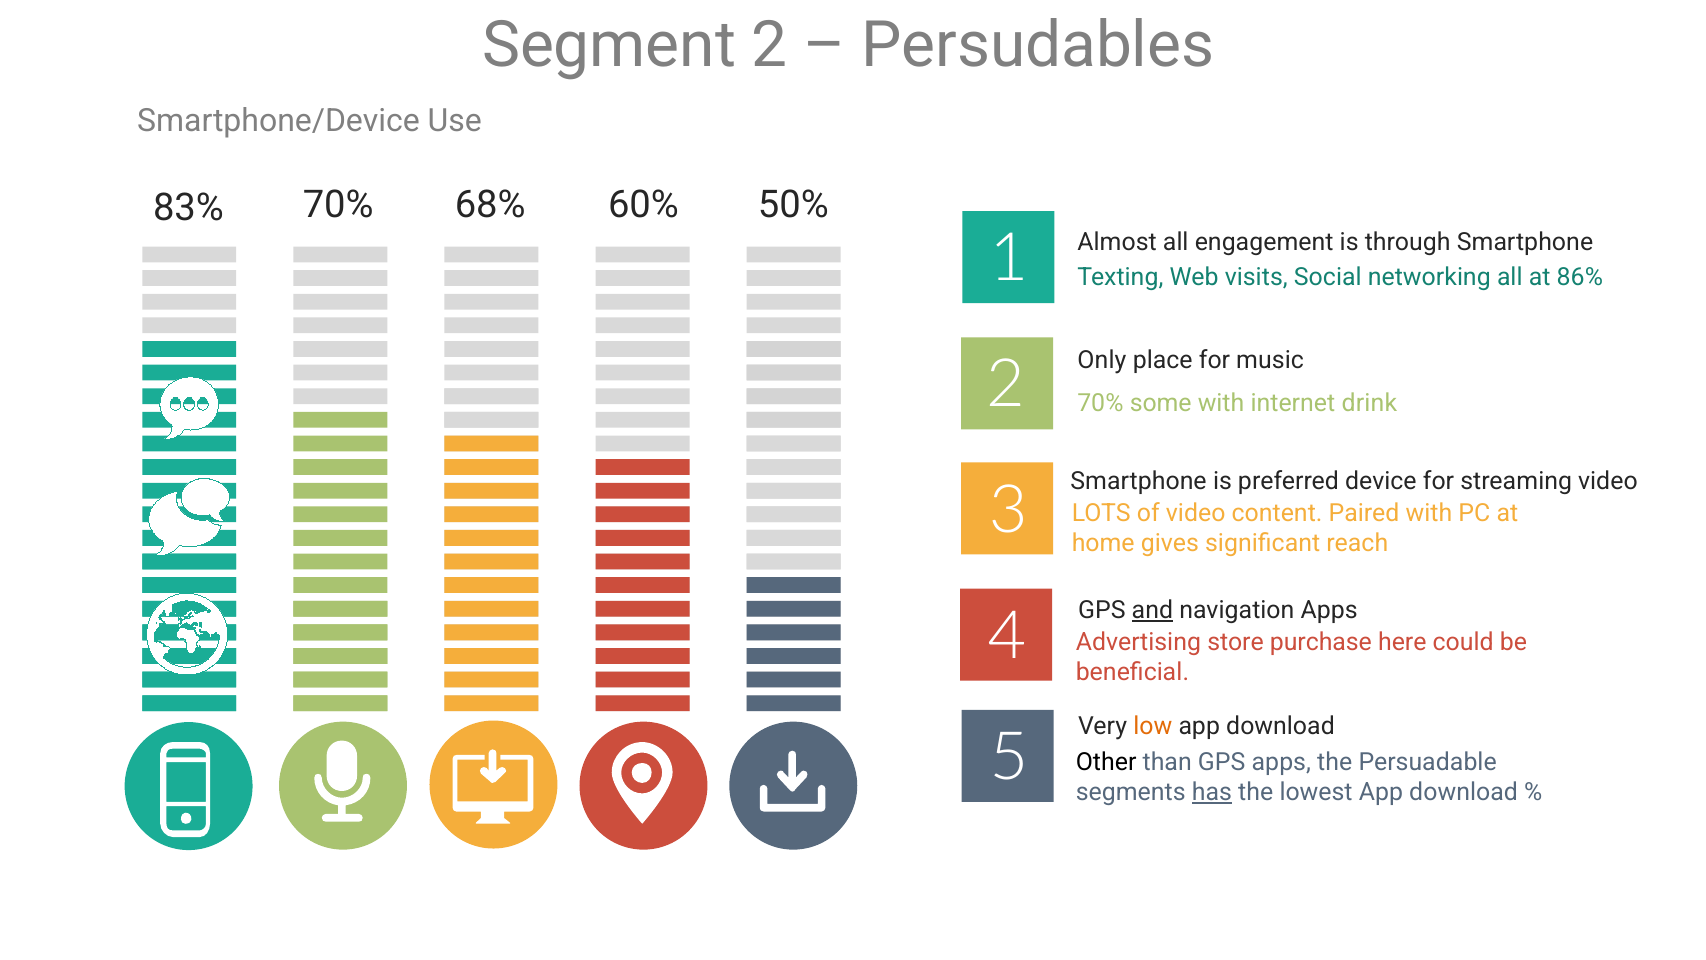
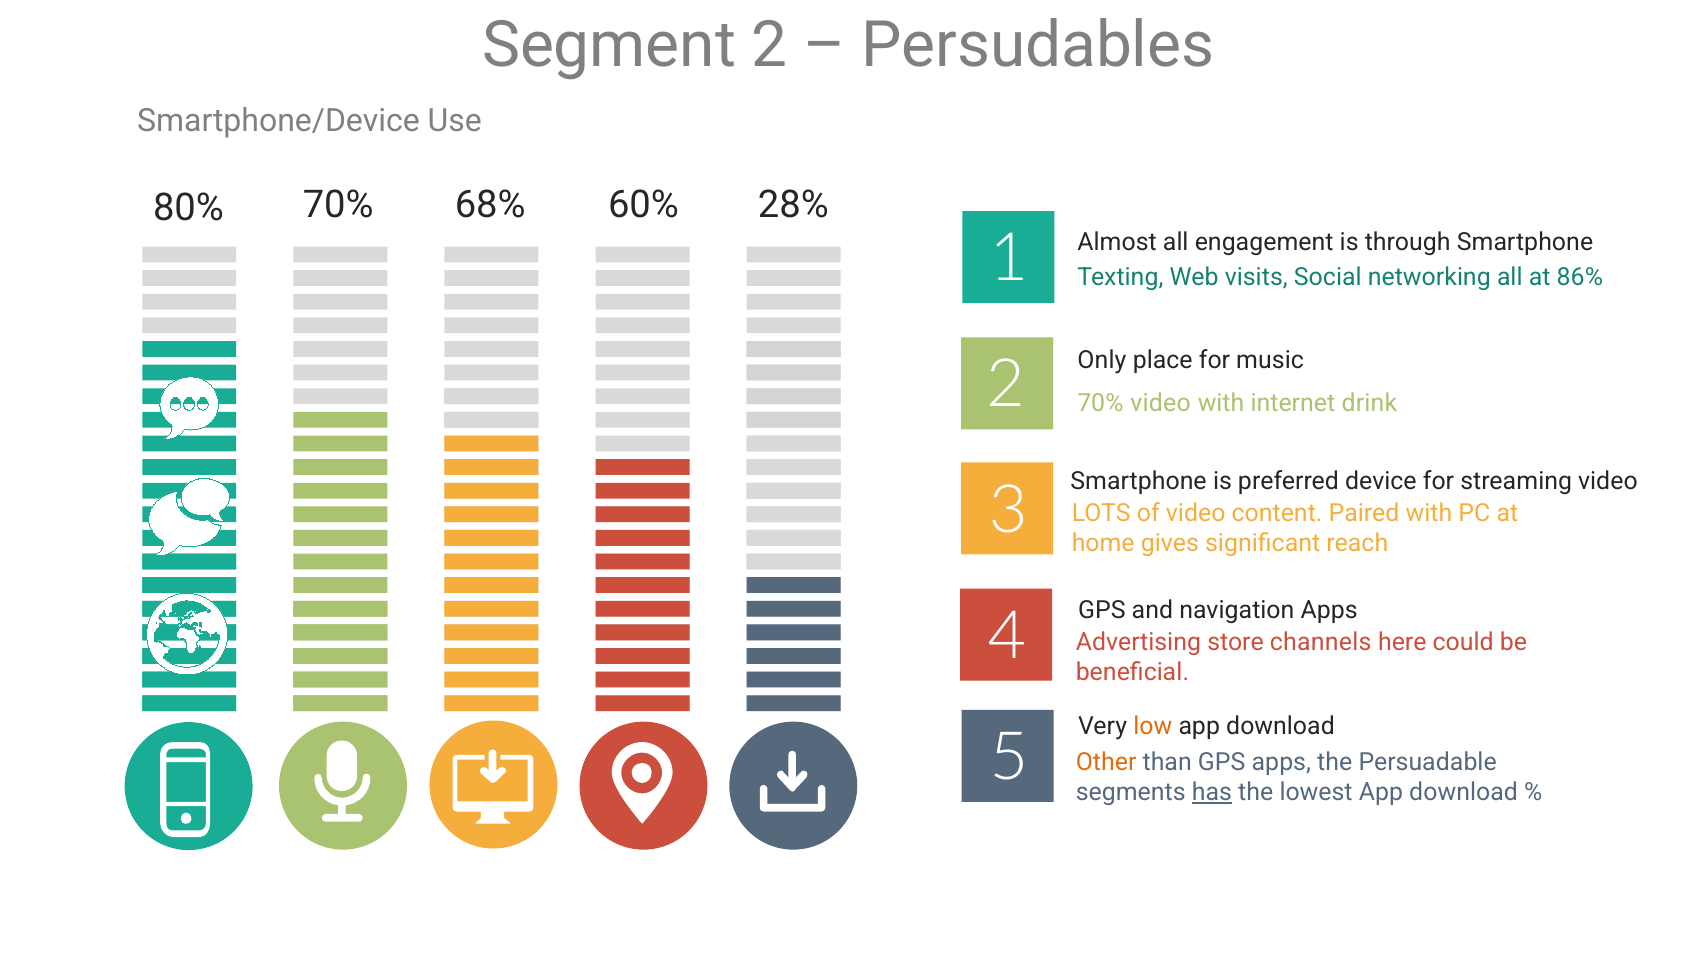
83%: 83% -> 80%
50%: 50% -> 28%
70% some: some -> video
and underline: present -> none
purchase: purchase -> channels
Other colour: black -> orange
